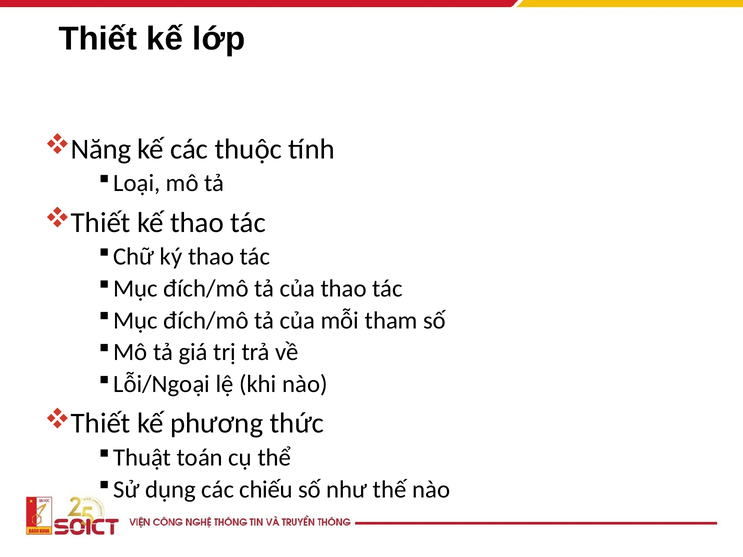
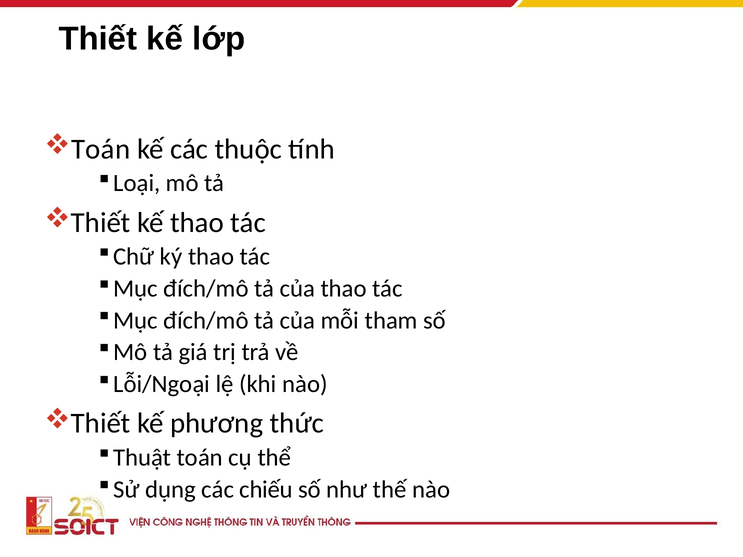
Năng at (101, 149): Năng -> Toán
